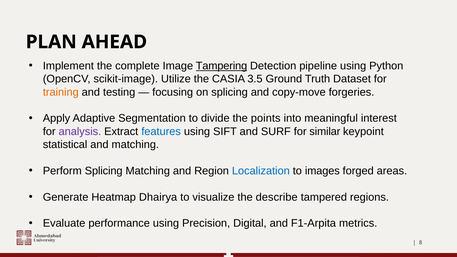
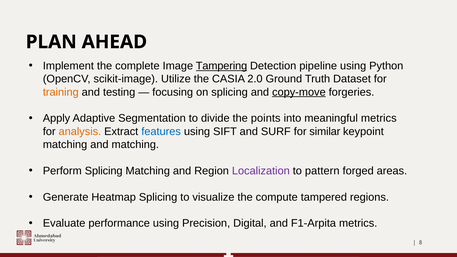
3.5: 3.5 -> 2.0
copy-move underline: none -> present
meaningful interest: interest -> metrics
analysis colour: purple -> orange
statistical at (65, 145): statistical -> matching
Localization colour: blue -> purple
images: images -> pattern
Heatmap Dhairya: Dhairya -> Splicing
describe: describe -> compute
